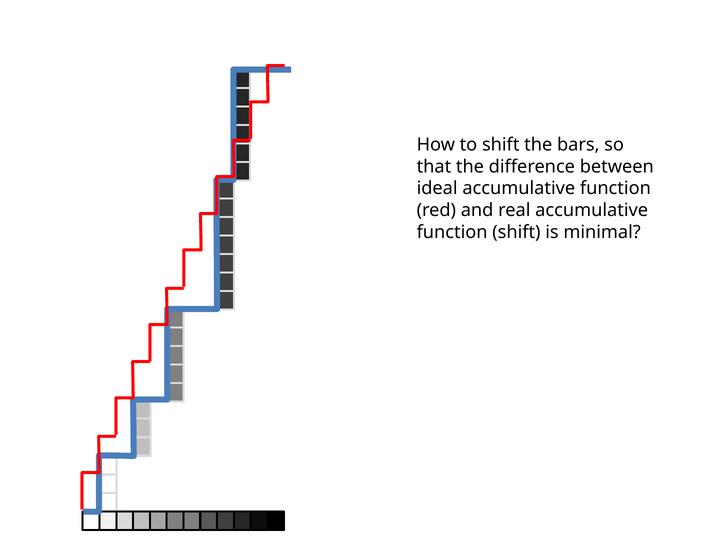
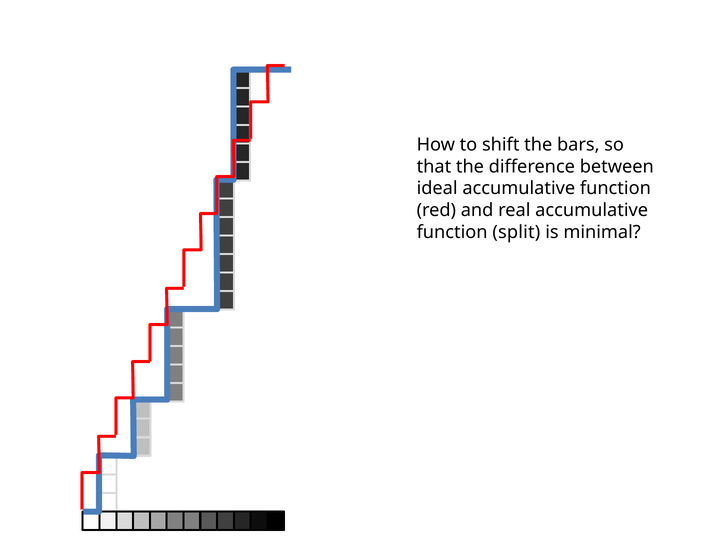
function shift: shift -> split
